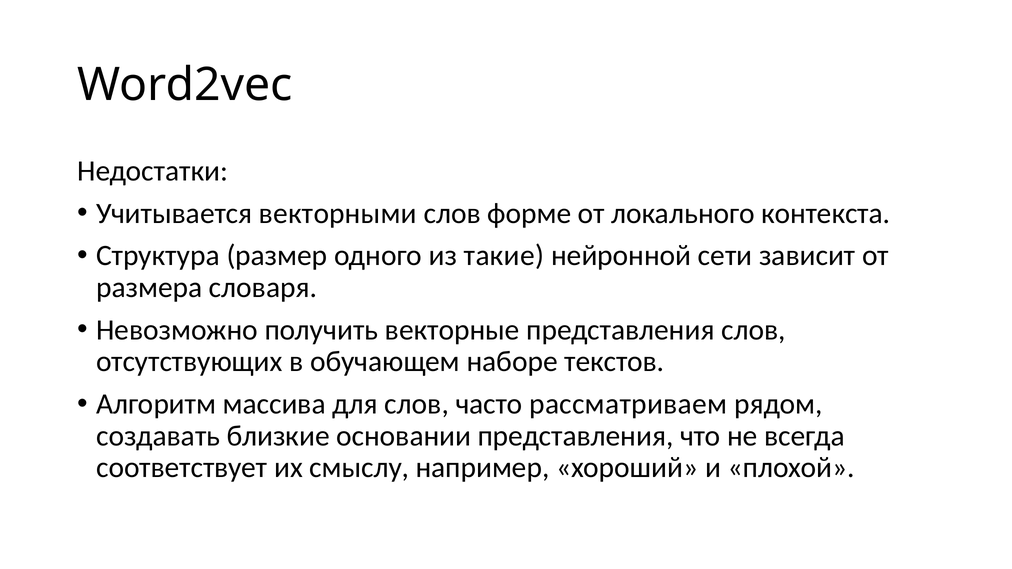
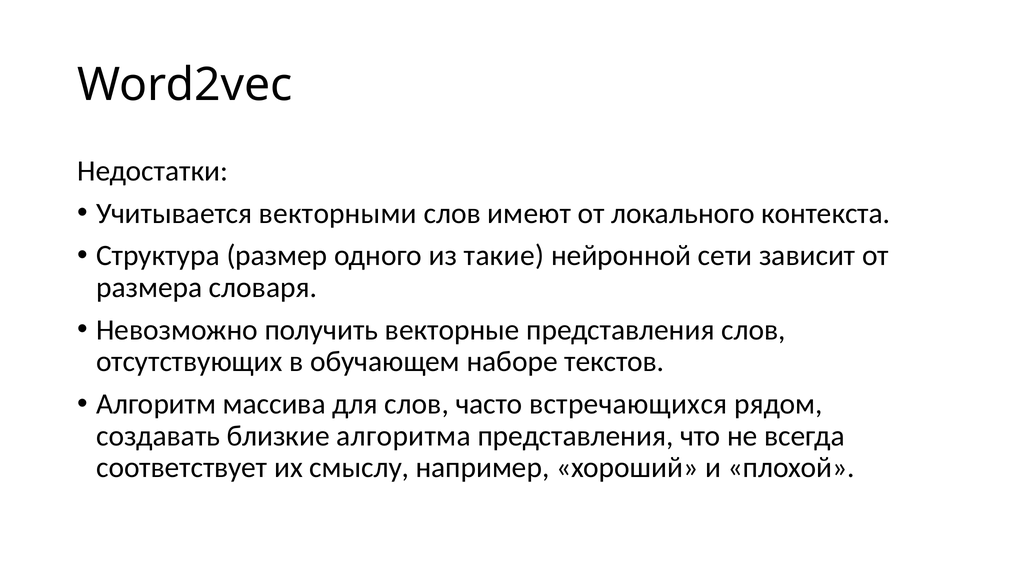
форме: форме -> имеют
рассматриваем: рассматриваем -> встречающихся
основании: основании -> алгоритма
